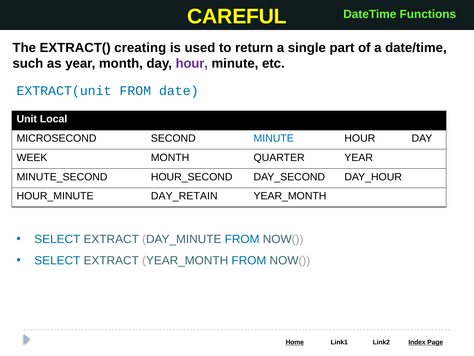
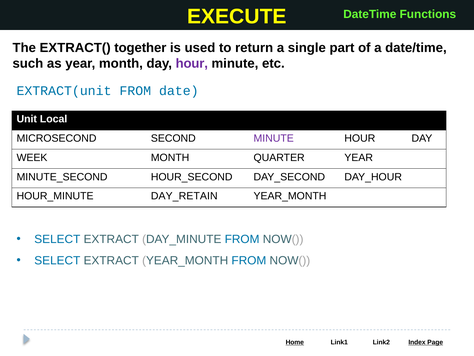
CAREFUL: CAREFUL -> EXECUTE
creating: creating -> together
MINUTE at (274, 138) colour: blue -> purple
